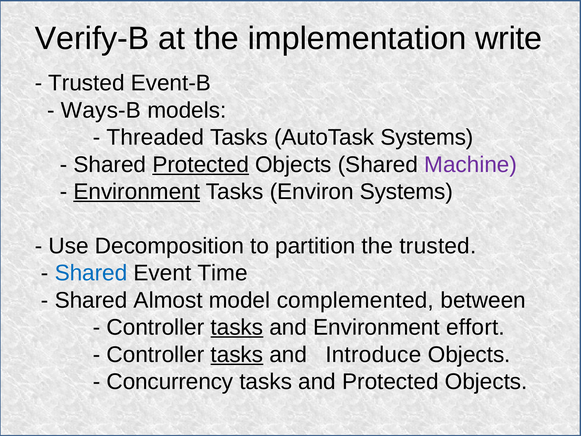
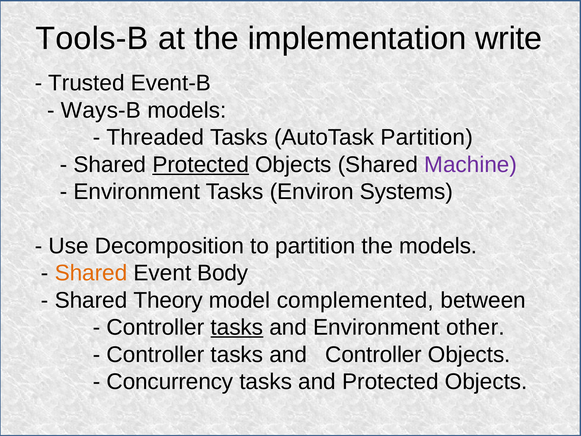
Verify-B: Verify-B -> Tools-B
AutoTask Systems: Systems -> Partition
Environment at (137, 192) underline: present -> none
the trusted: trusted -> models
Shared at (91, 273) colour: blue -> orange
Time: Time -> Body
Almost: Almost -> Theory
effort: effort -> other
tasks at (237, 354) underline: present -> none
and Introduce: Introduce -> Controller
